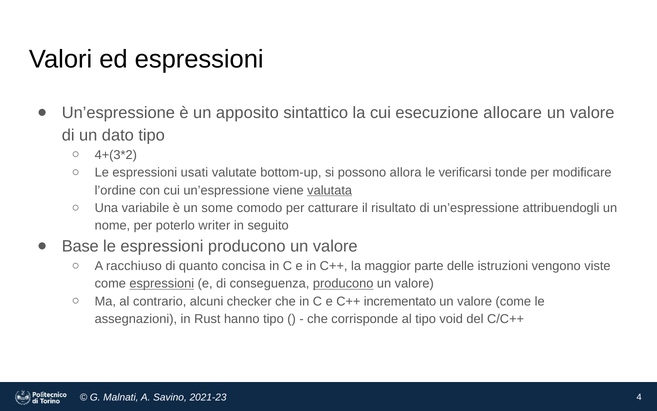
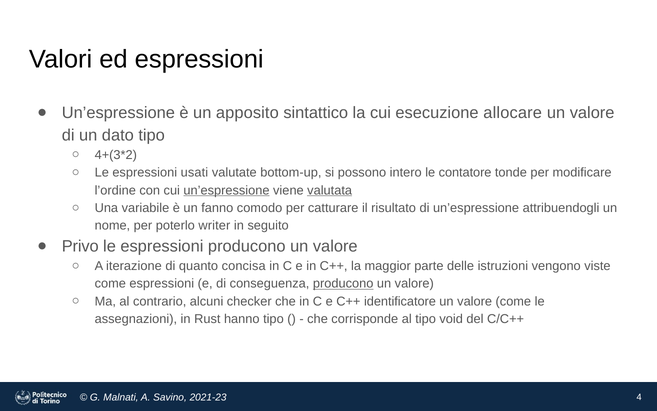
allora: allora -> intero
verificarsi: verificarsi -> contatore
un’espressione at (226, 190) underline: none -> present
some: some -> fanno
Base: Base -> Privo
racchiuso: racchiuso -> iterazione
espressioni at (162, 283) underline: present -> none
incrementato: incrementato -> identificatore
